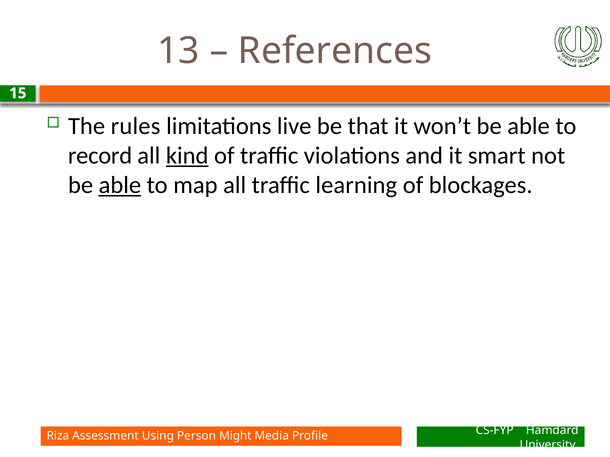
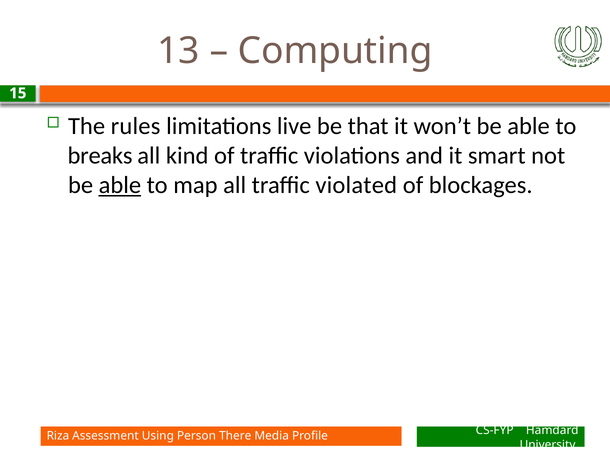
References: References -> Computing
record: record -> breaks
kind underline: present -> none
learning: learning -> violated
Might: Might -> There
